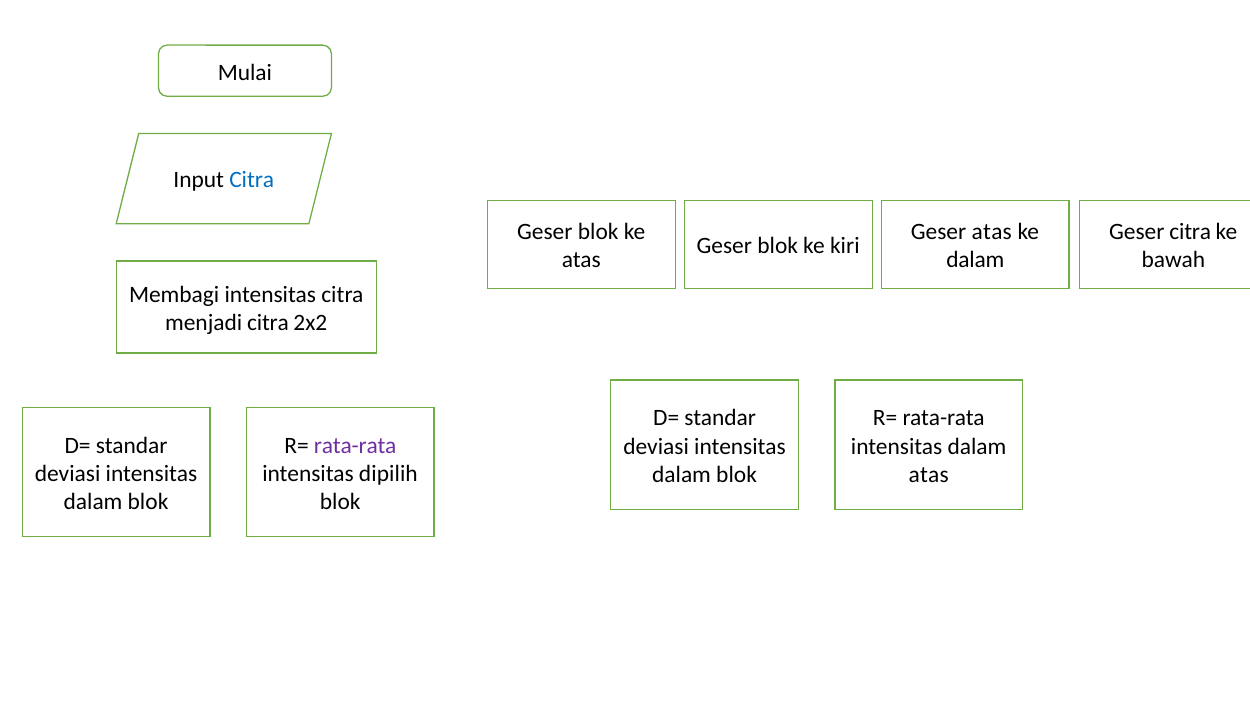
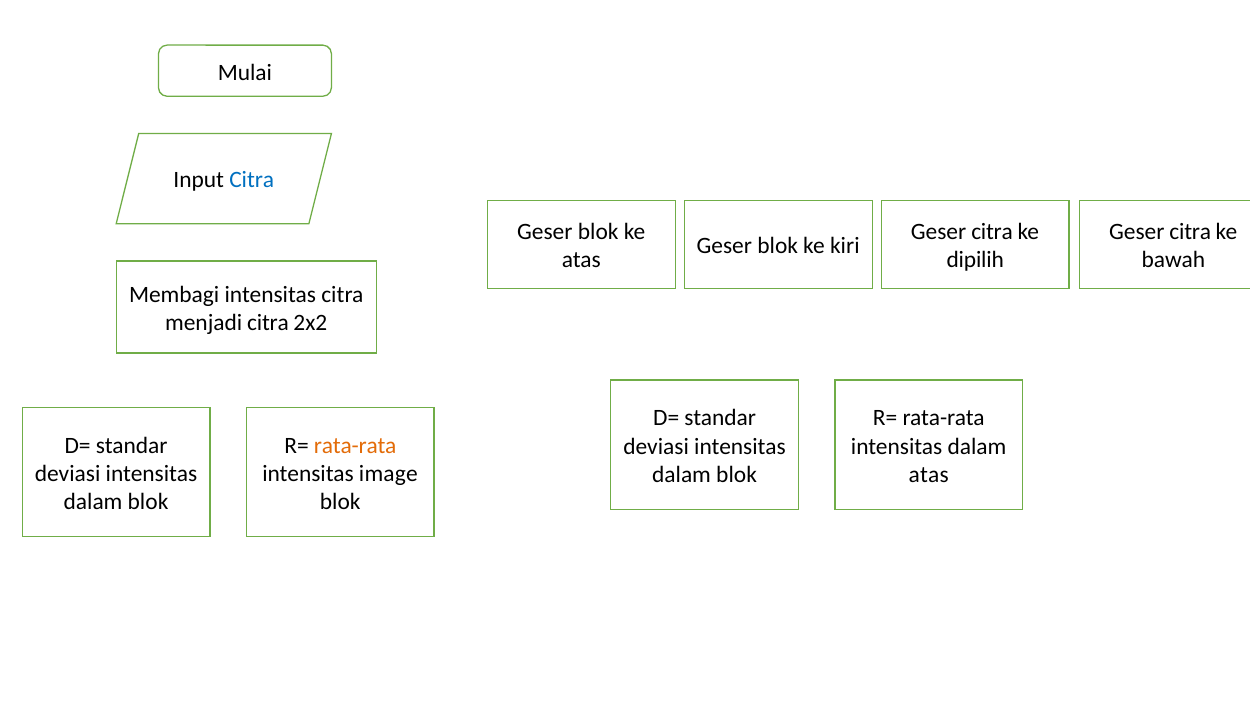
atas at (992, 232): atas -> citra
dalam at (975, 260): dalam -> dipilih
rata-rata at (355, 445) colour: purple -> orange
dipilih: dipilih -> image
